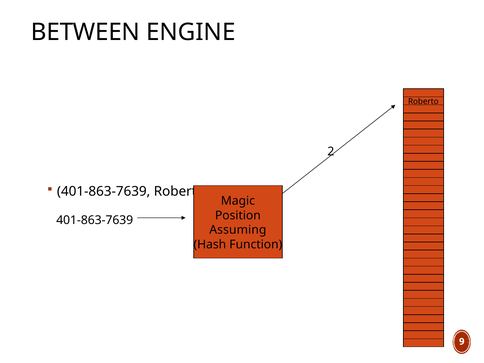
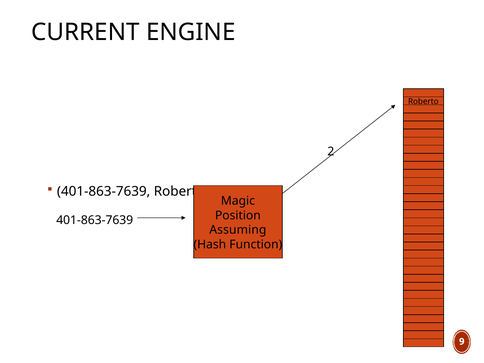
BETWEEN: BETWEEN -> CURRENT
